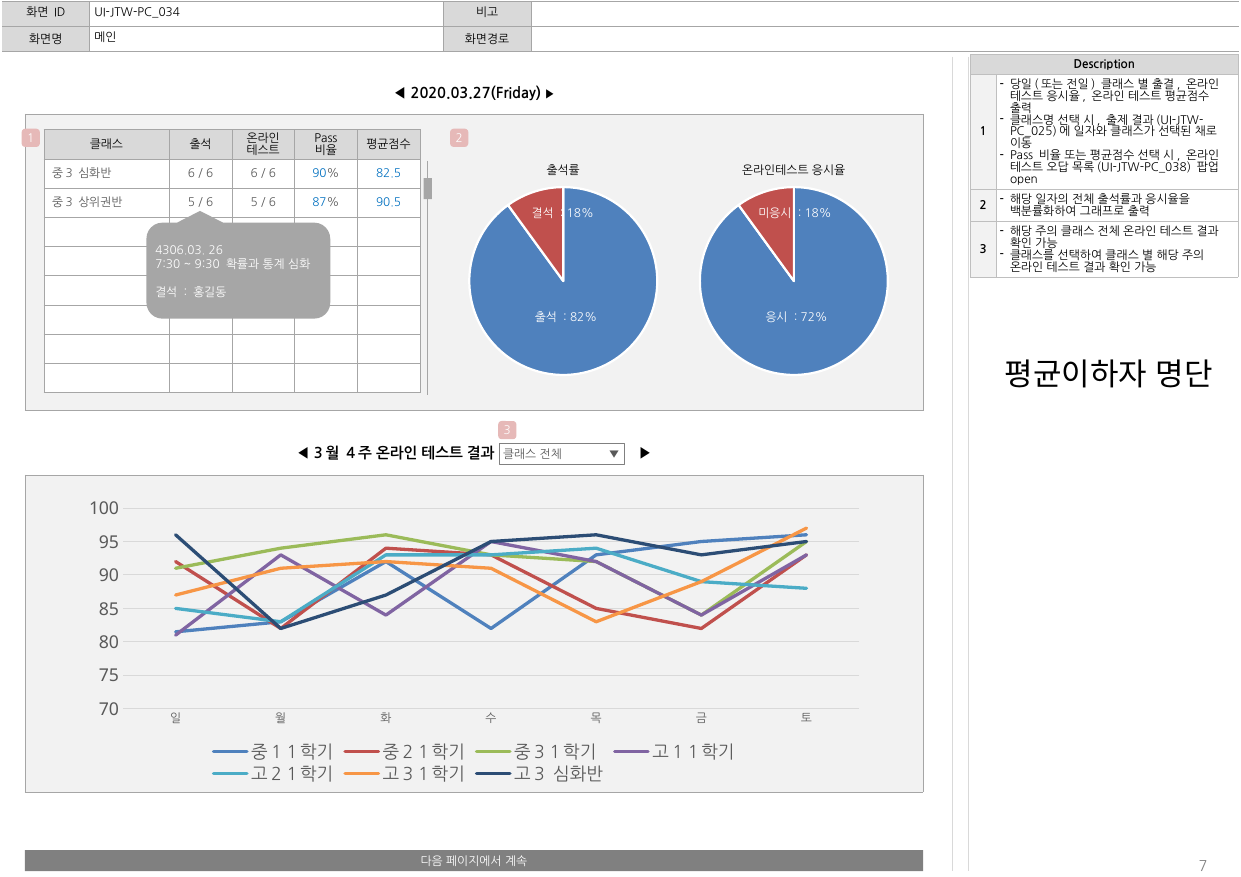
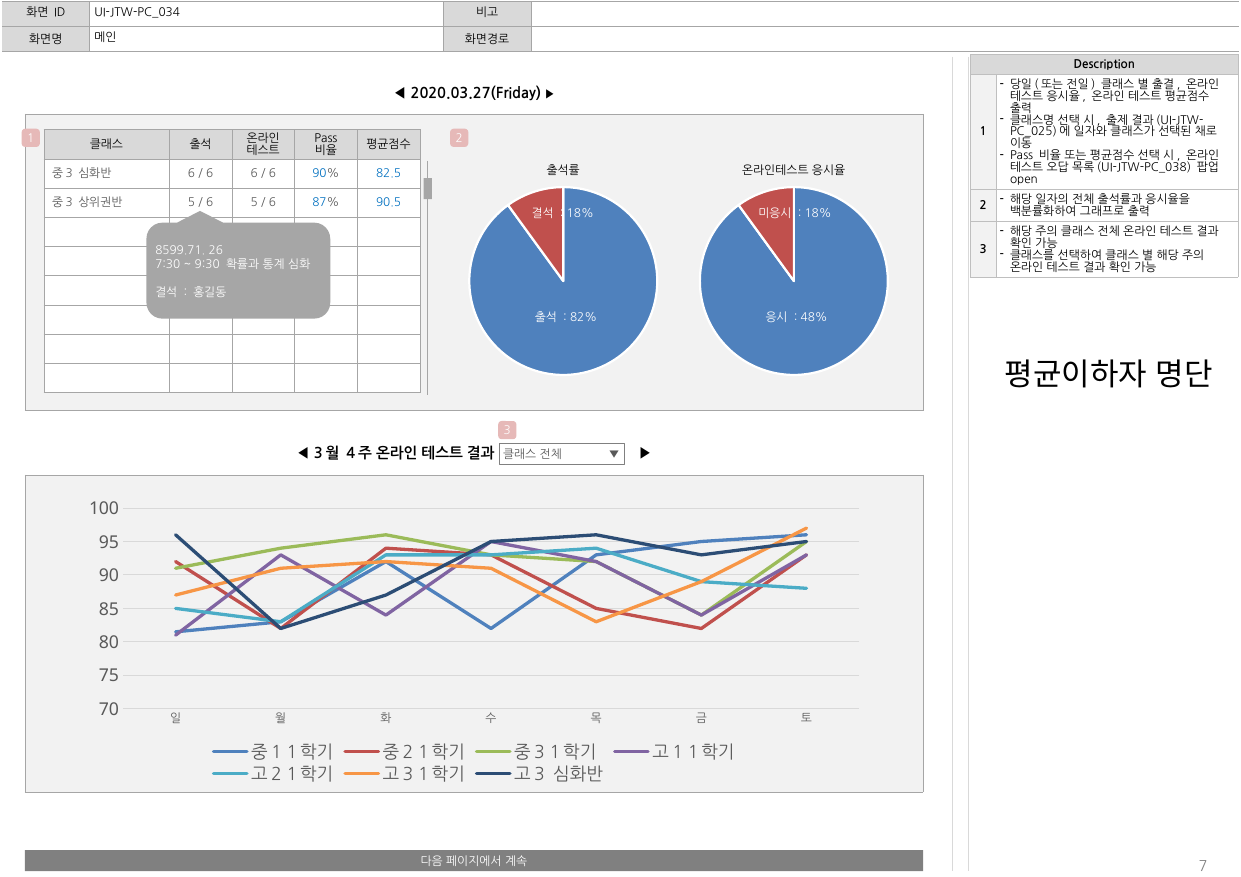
4306.03: 4306.03 -> 8599.71
72%: 72% -> 48%
